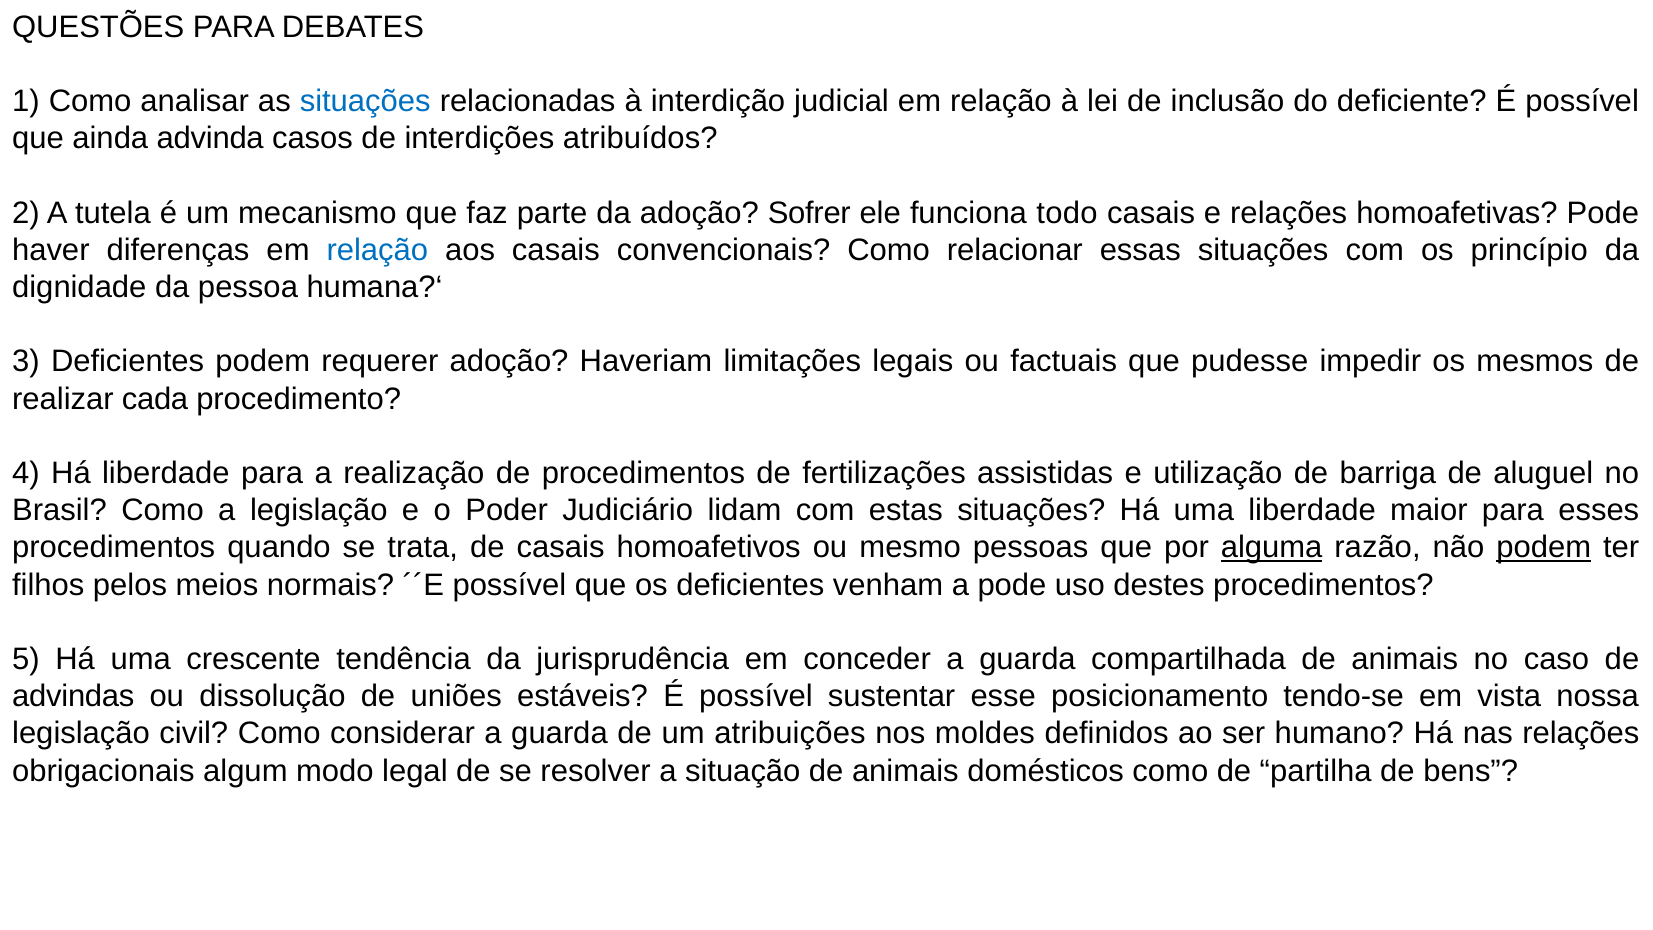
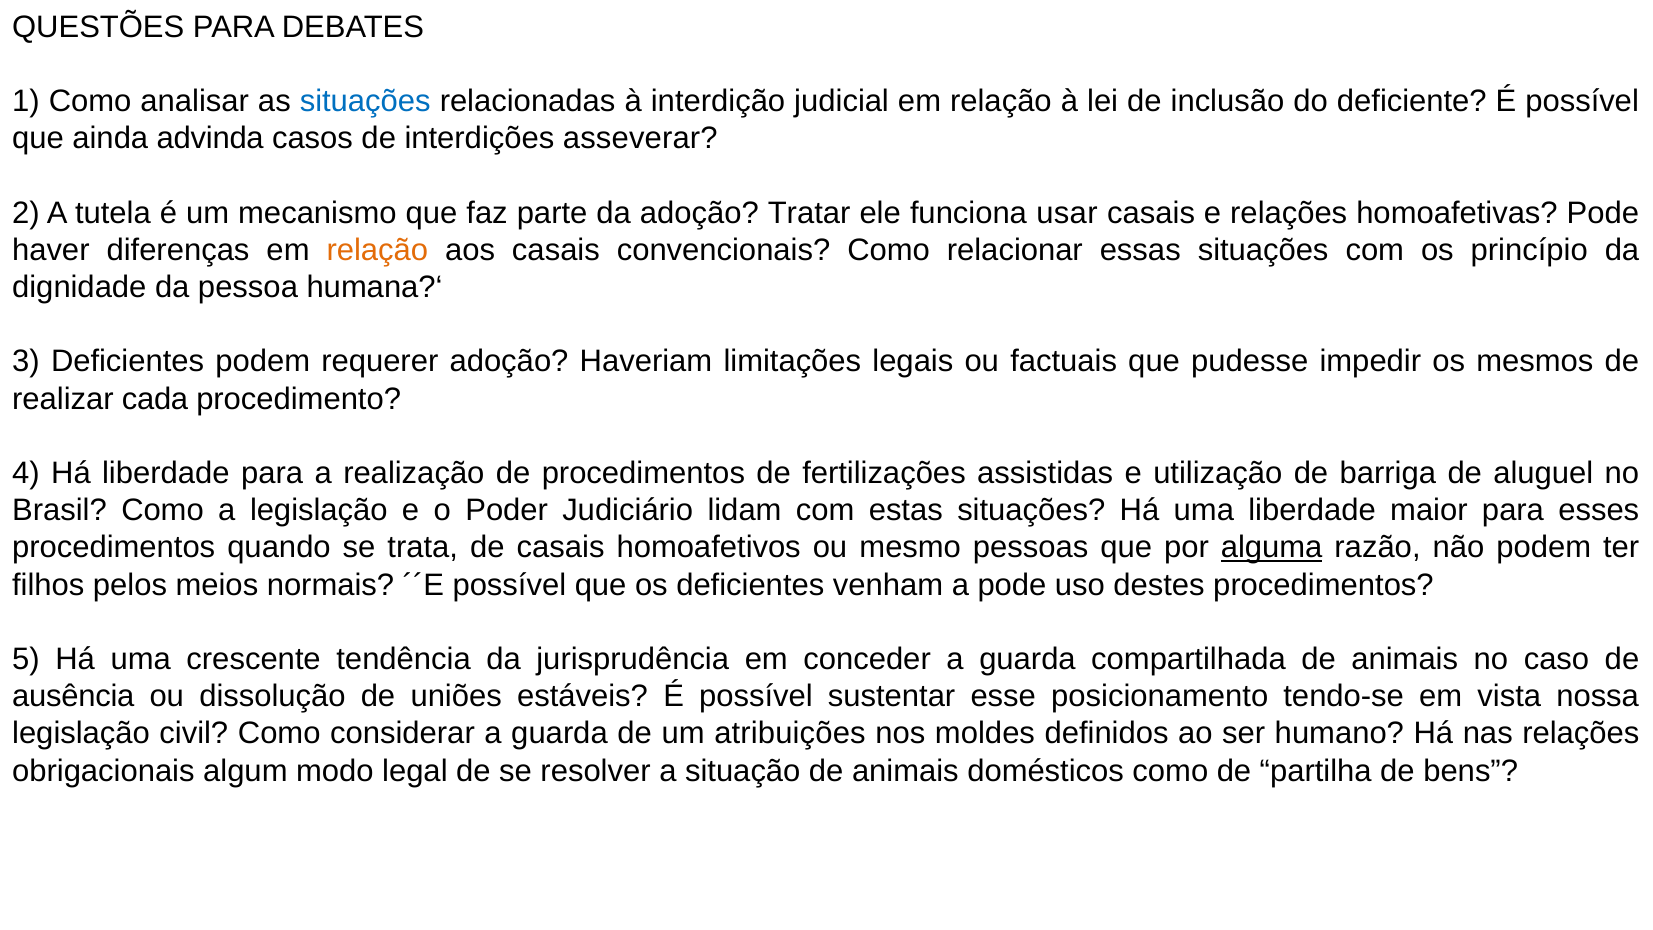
atribuídos: atribuídos -> asseverar
Sofrer: Sofrer -> Tratar
todo: todo -> usar
relação at (377, 250) colour: blue -> orange
podem at (1544, 548) underline: present -> none
advindas: advindas -> ausência
